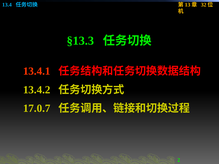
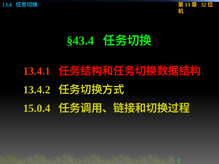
§13.3: §13.3 -> §43.4
17.0.7: 17.0.7 -> 15.0.4
